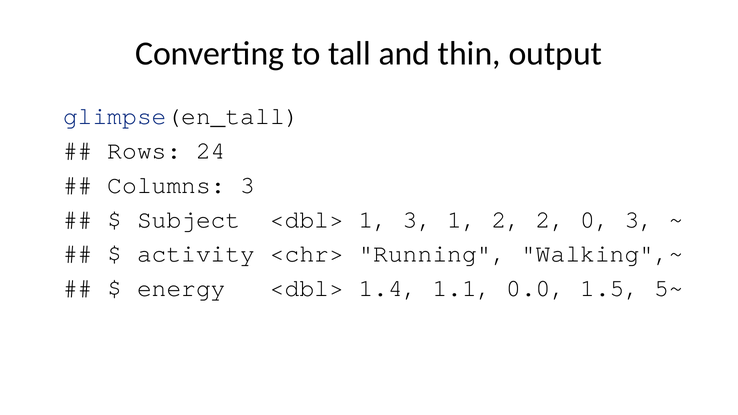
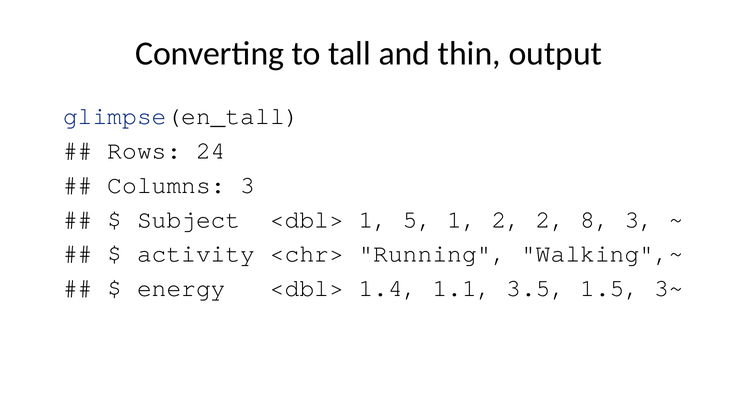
1 3: 3 -> 5
0: 0 -> 8
0.0: 0.0 -> 3.5
5~: 5~ -> 3~
